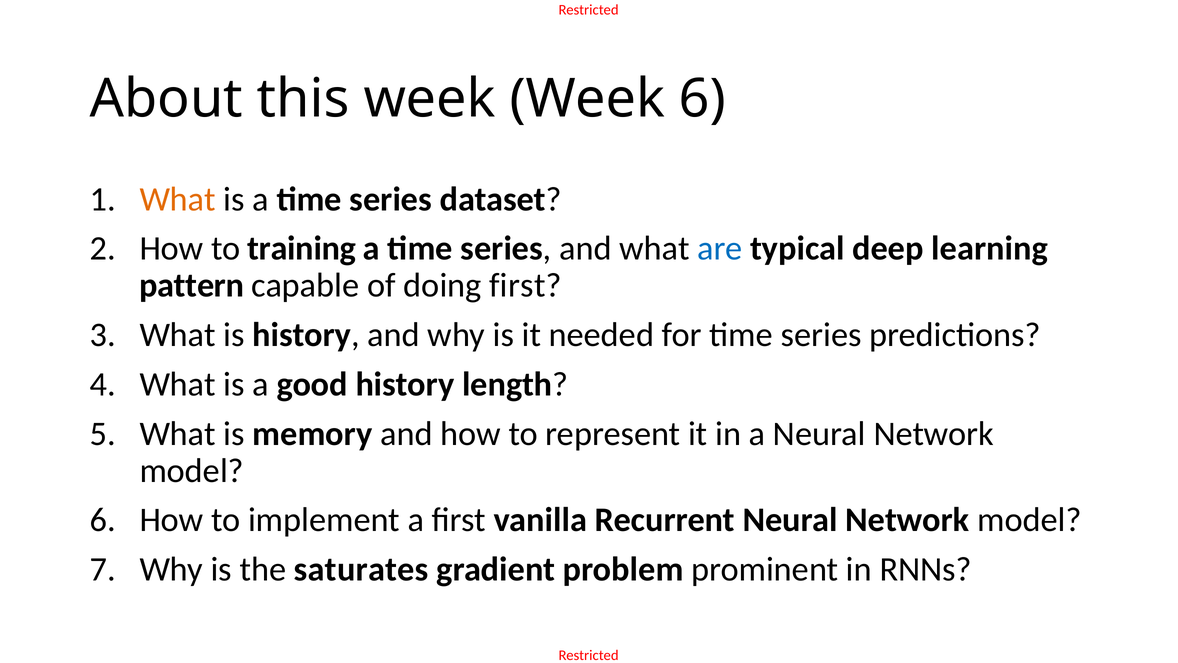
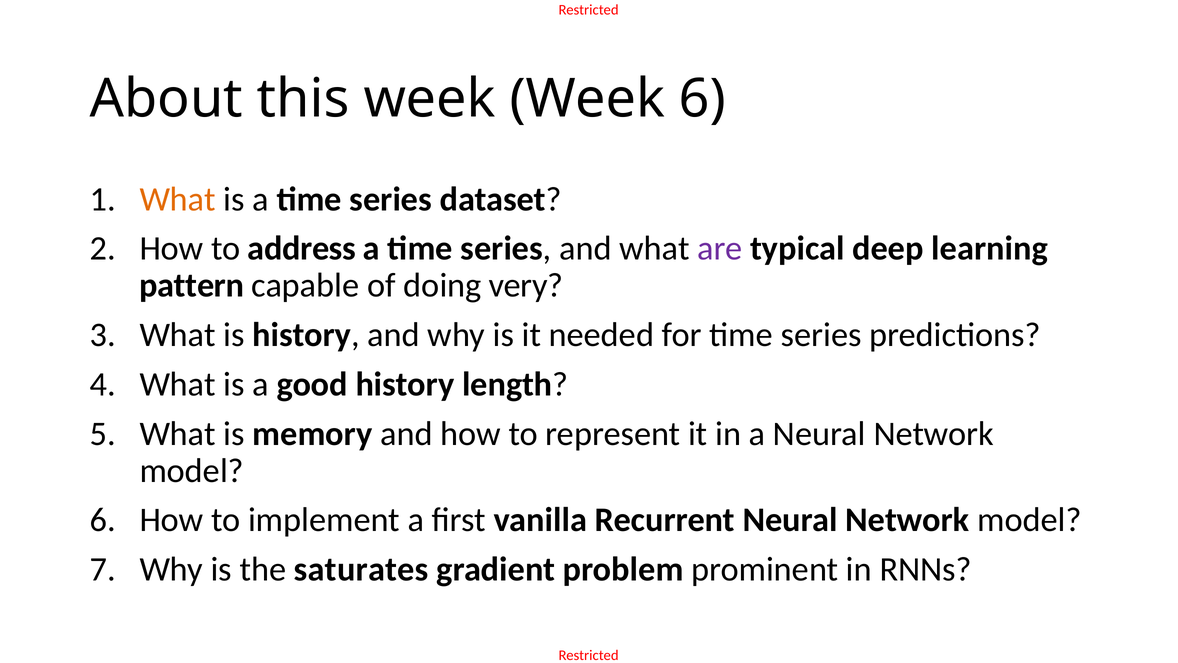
training: training -> address
are colour: blue -> purple
doing first: first -> very
